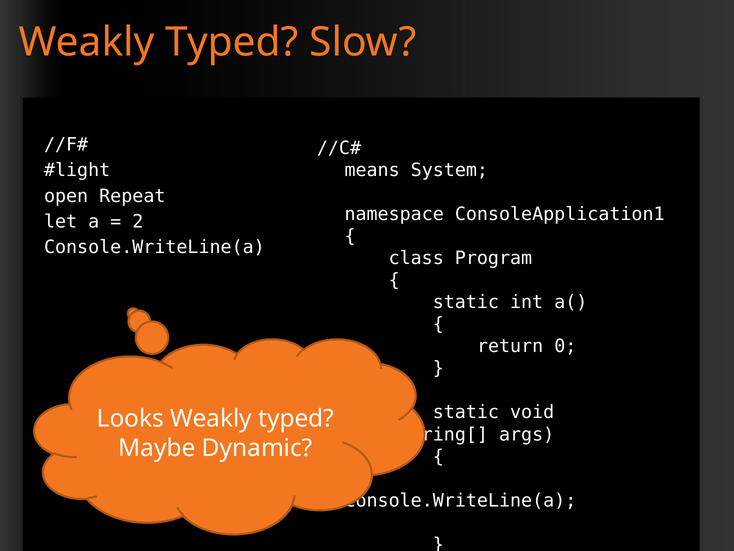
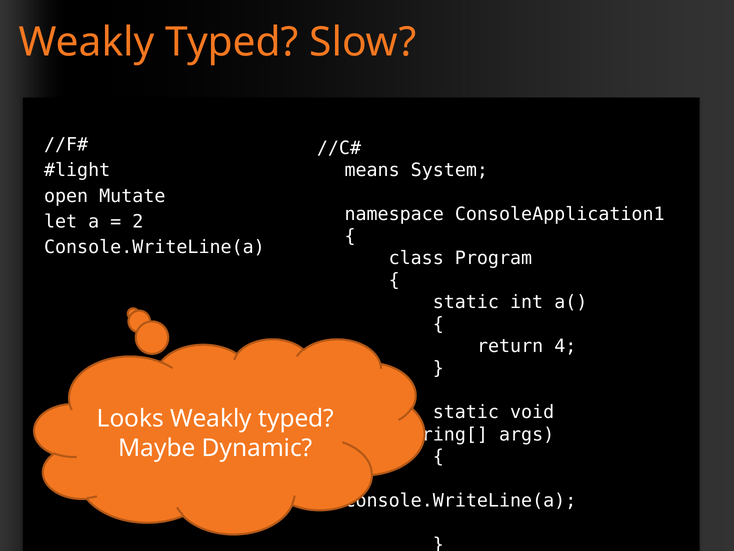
Repeat: Repeat -> Mutate
0: 0 -> 4
